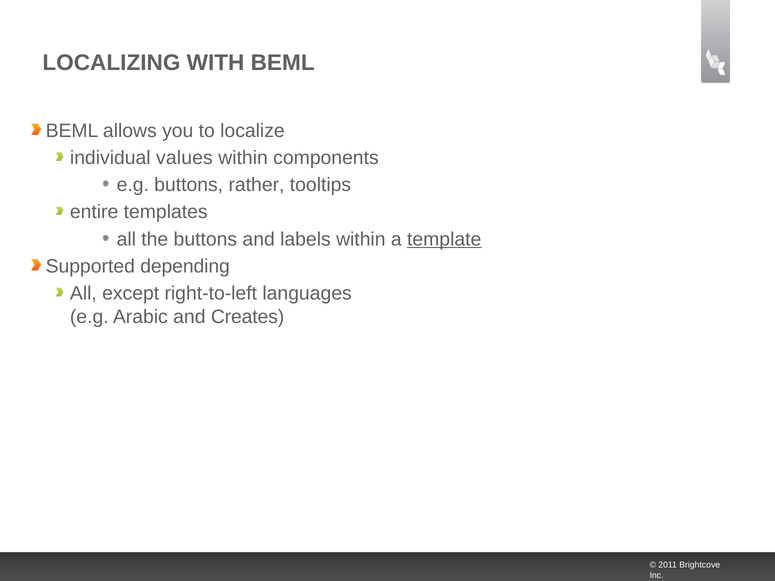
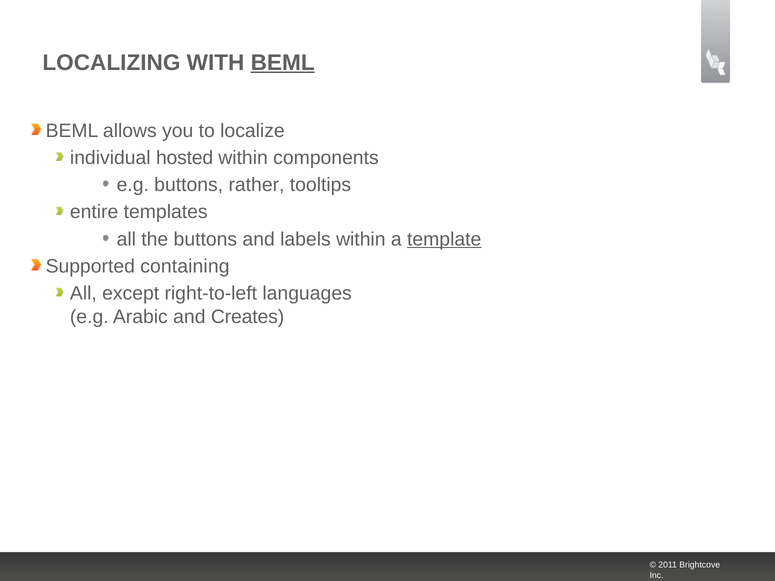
BEML at (283, 63) underline: none -> present
values: values -> hosted
depending: depending -> containing
